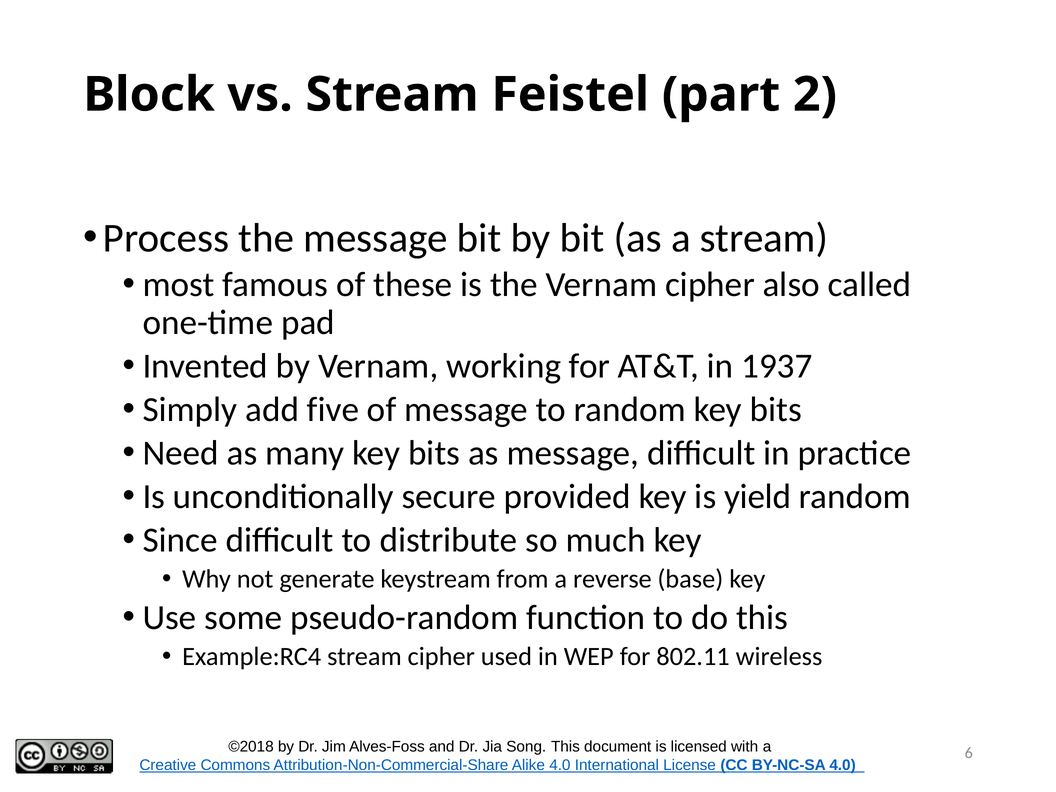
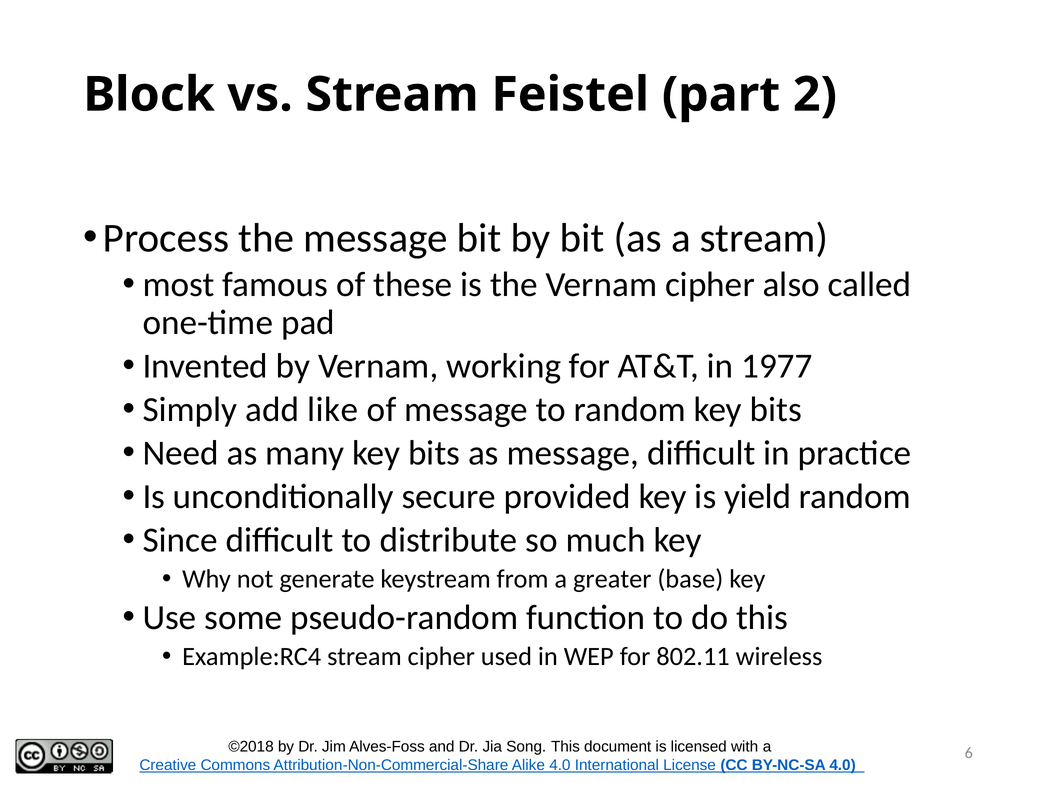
1937: 1937 -> 1977
five: five -> like
reverse: reverse -> greater
